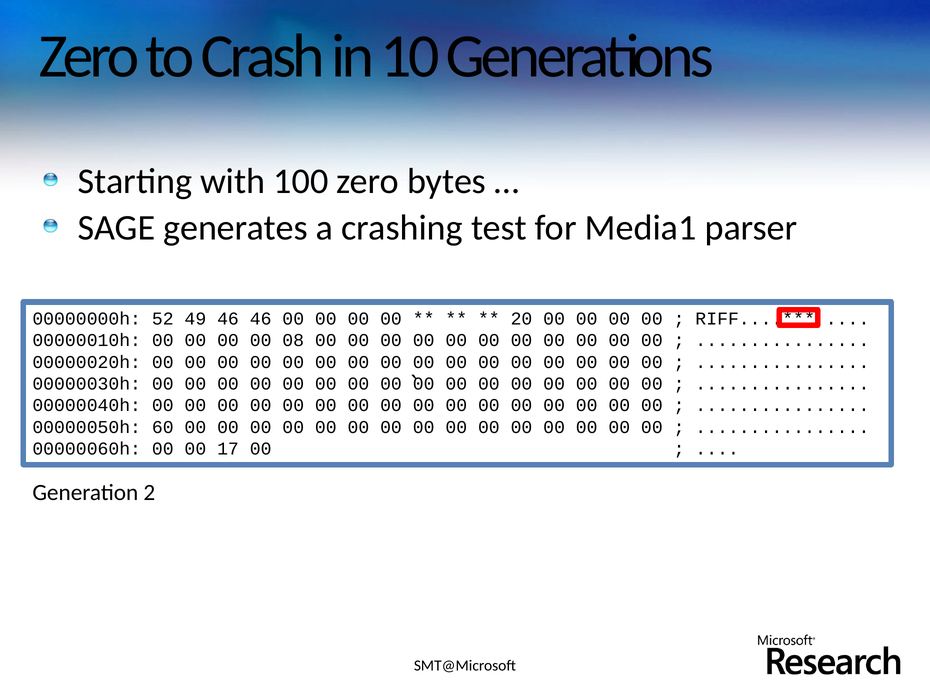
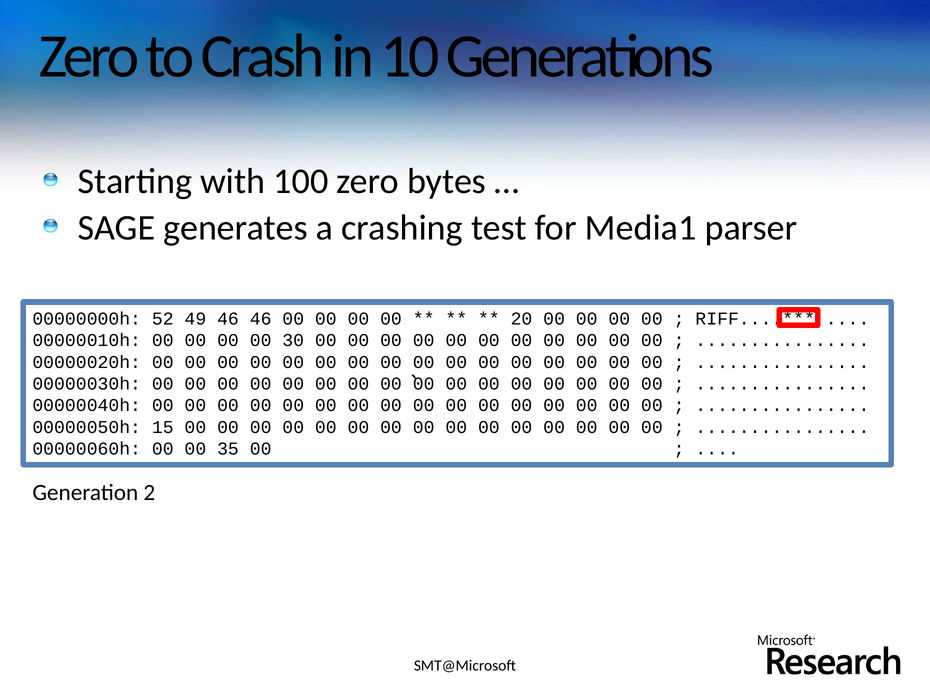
08: 08 -> 30
60: 60 -> 15
17: 17 -> 35
